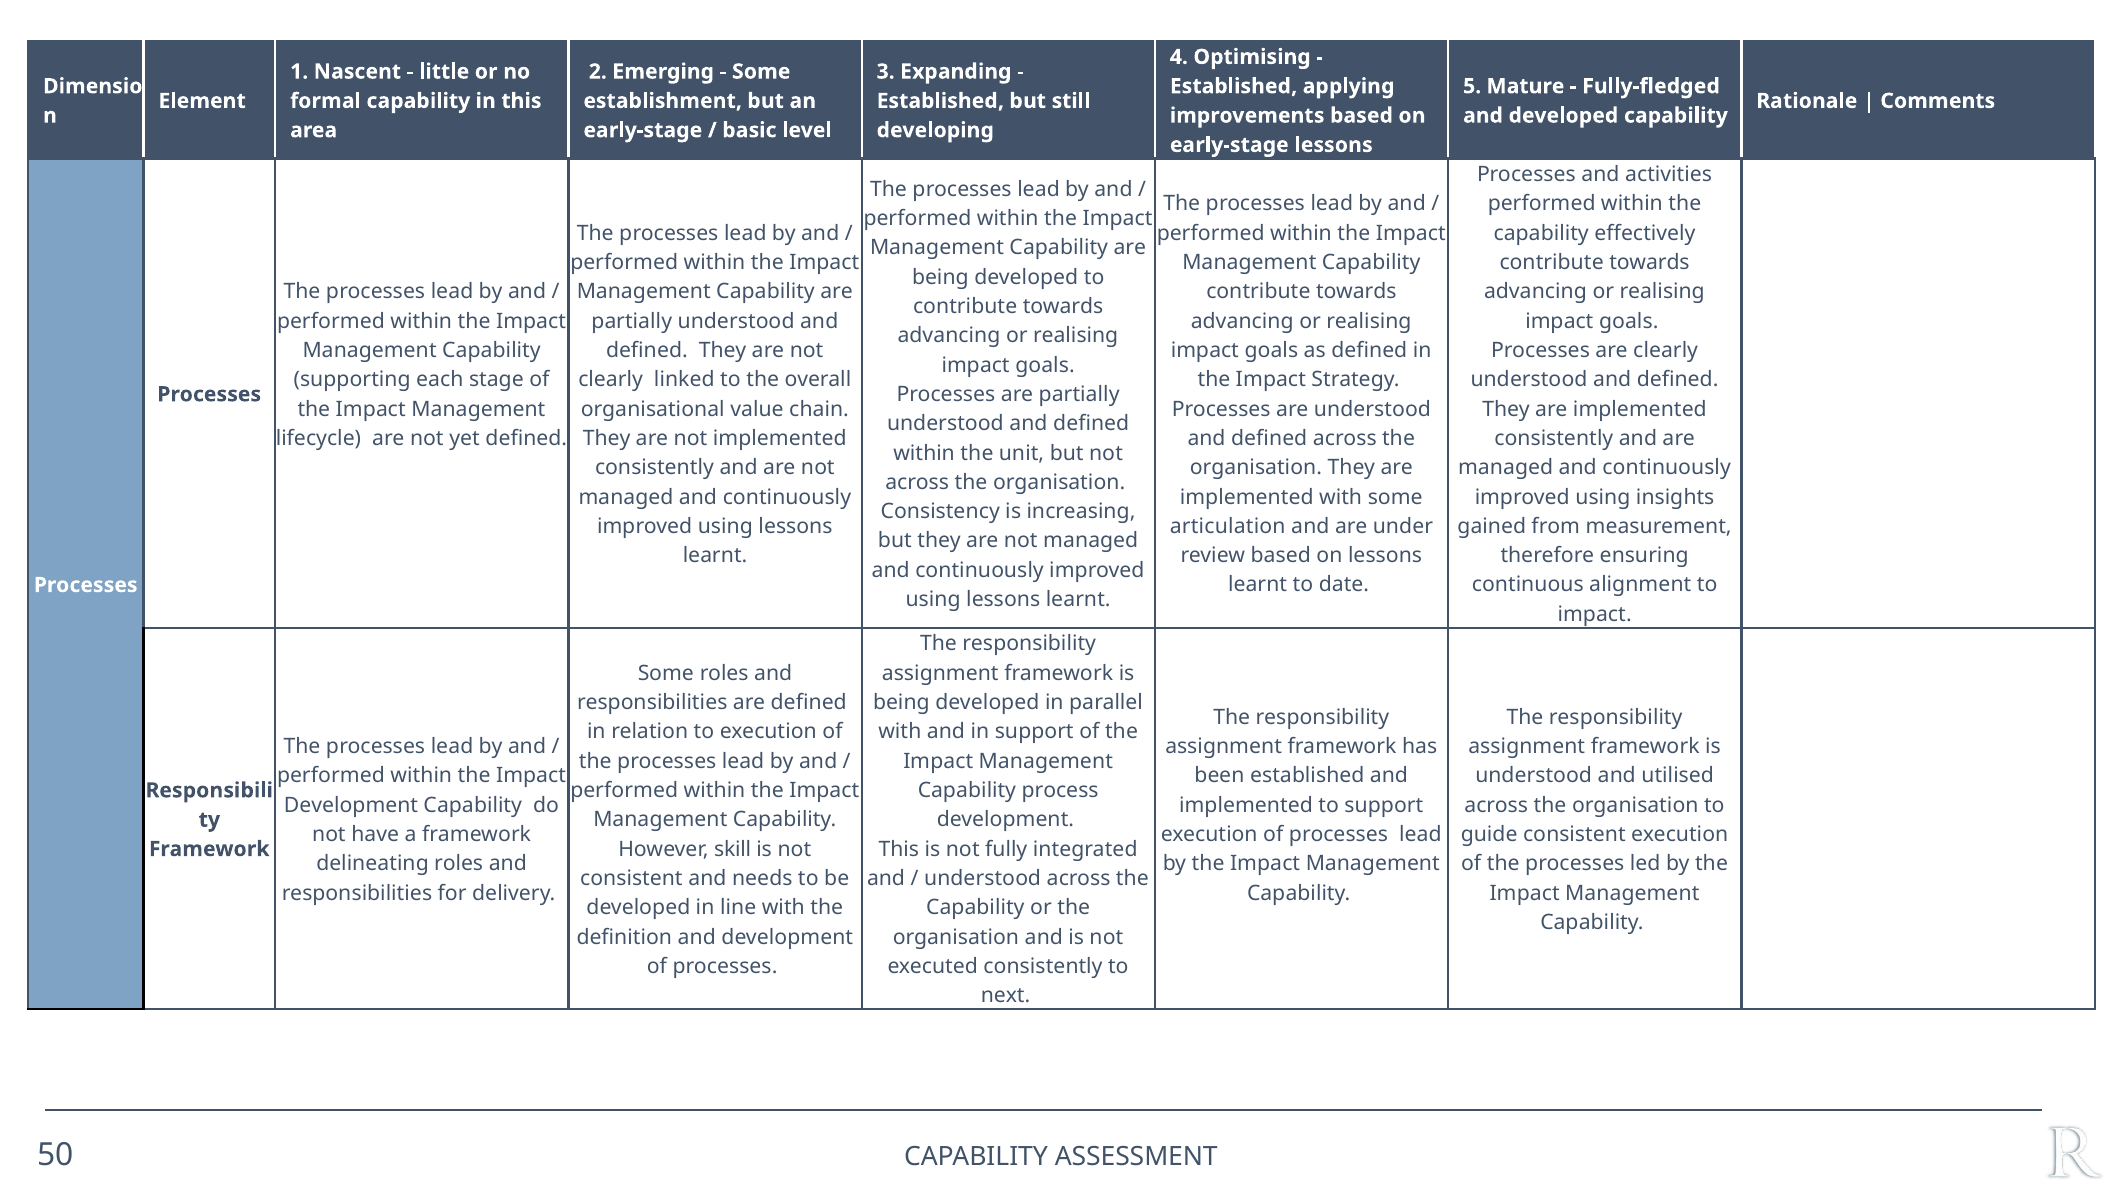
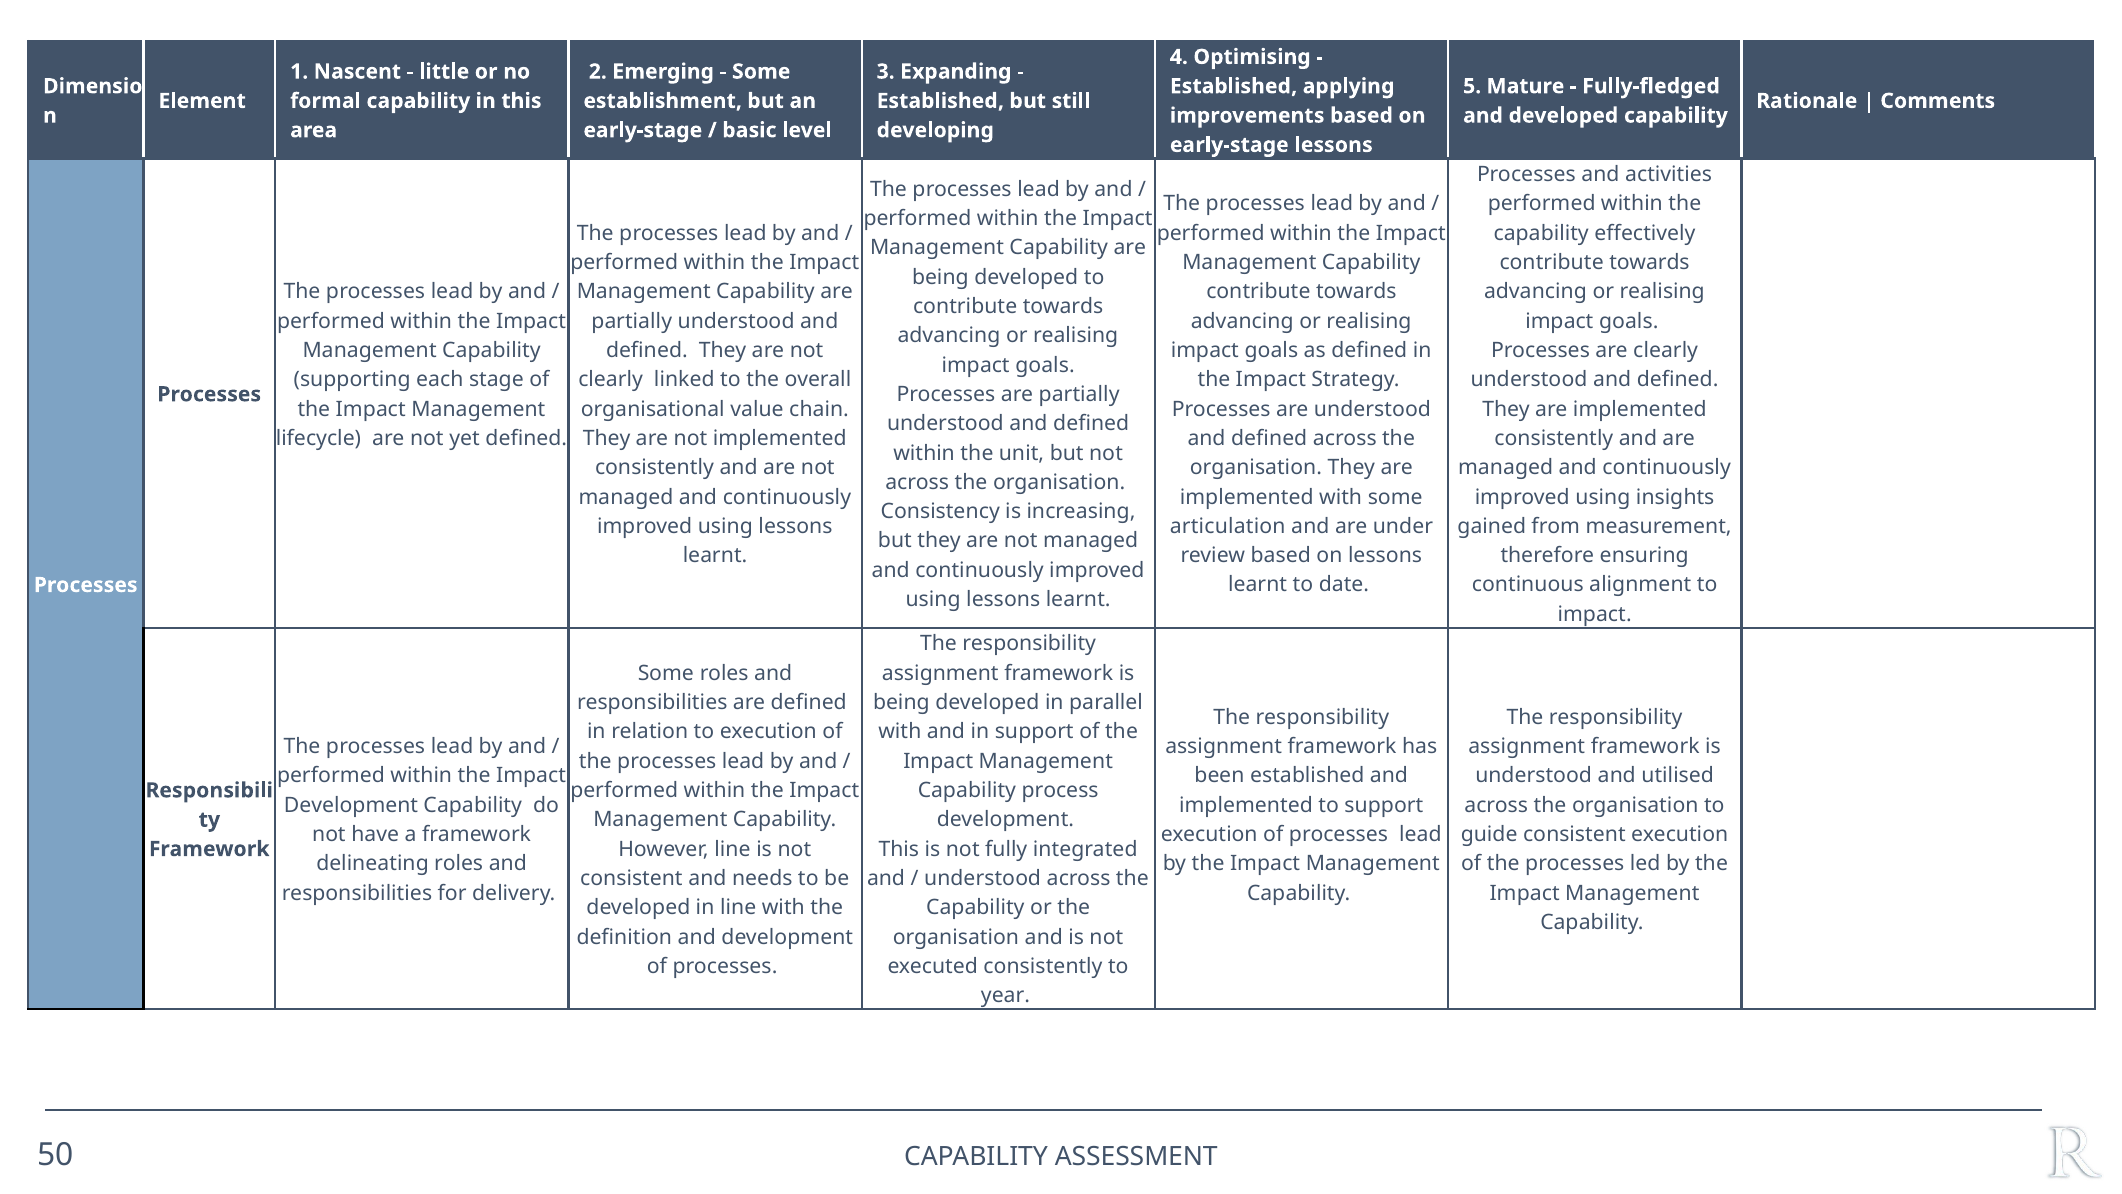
However skill: skill -> line
next: next -> year
